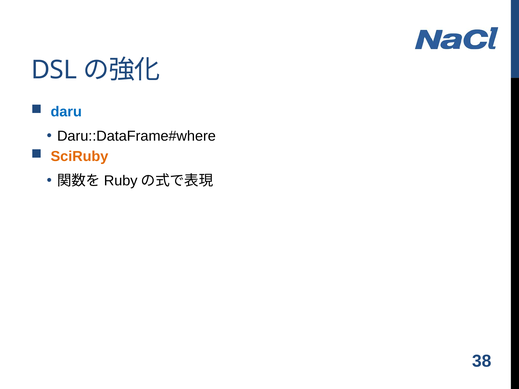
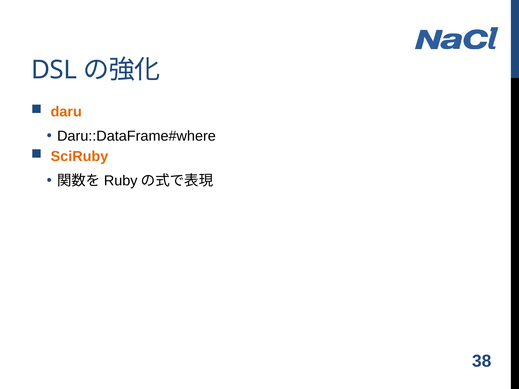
daru colour: blue -> orange
